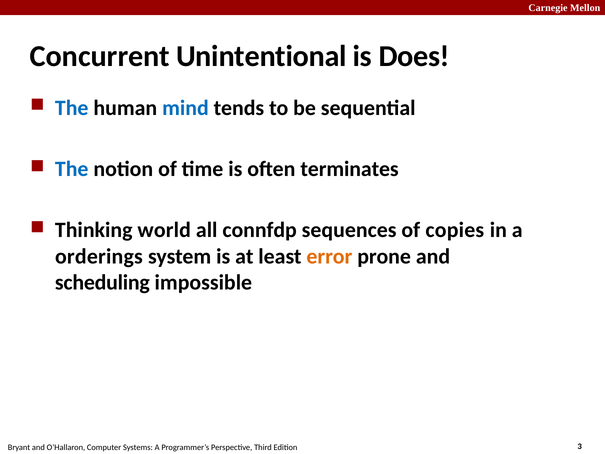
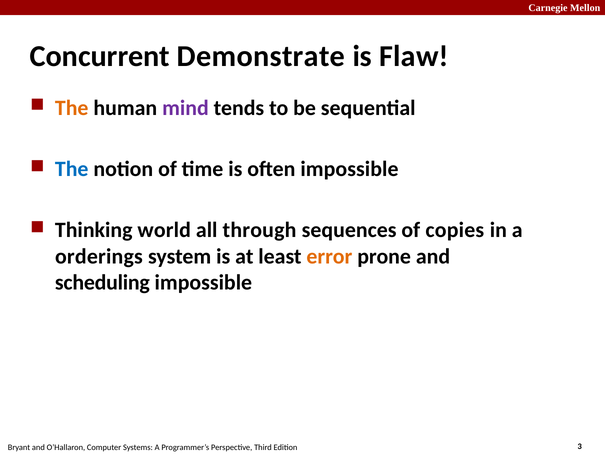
Unintentional: Unintentional -> Demonstrate
Does: Does -> Flaw
The at (72, 108) colour: blue -> orange
mind colour: blue -> purple
often terminates: terminates -> impossible
connfdp: connfdp -> through
